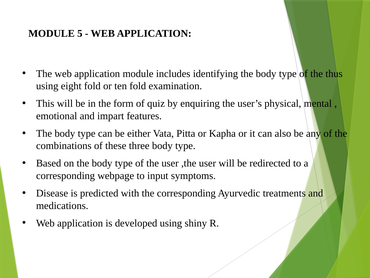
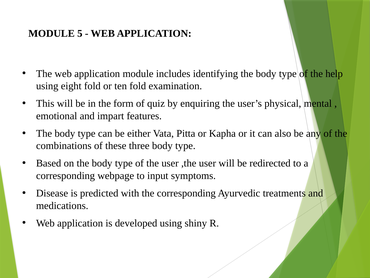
thus: thus -> help
